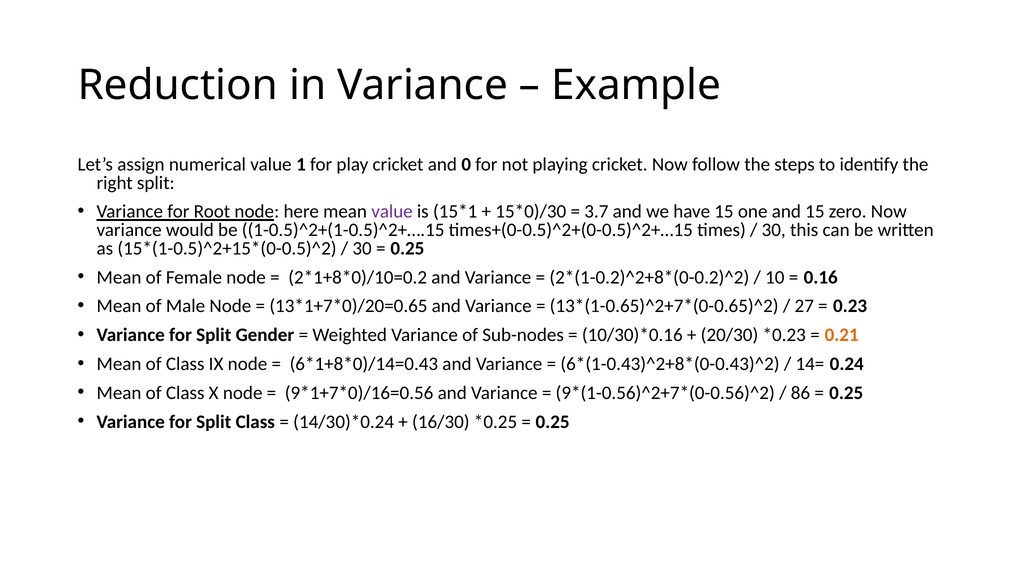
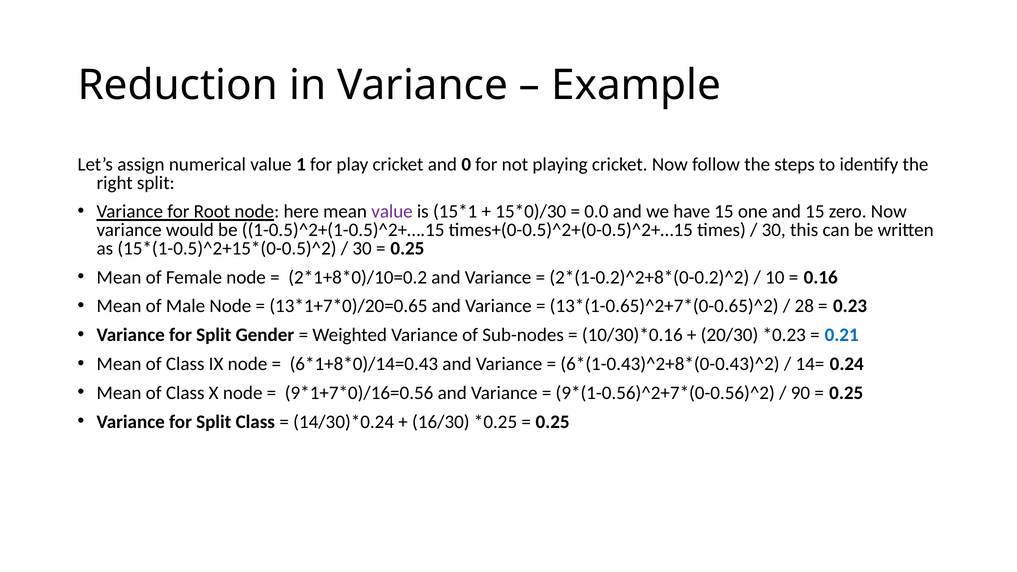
3.7: 3.7 -> 0.0
27: 27 -> 28
0.21 colour: orange -> blue
86: 86 -> 90
